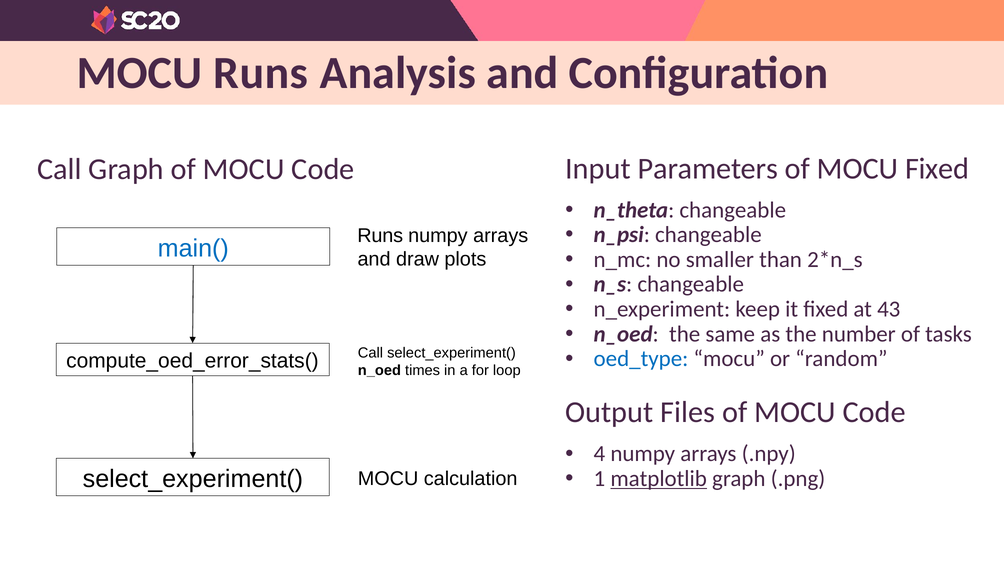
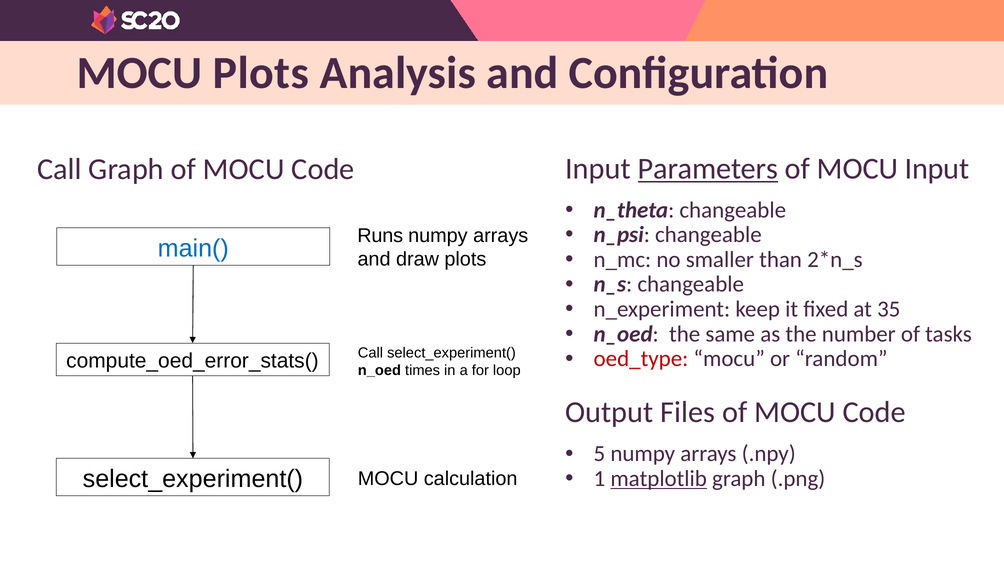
MOCU Runs: Runs -> Plots
Parameters underline: none -> present
MOCU Fixed: Fixed -> Input
43: 43 -> 35
oed_type colour: blue -> red
4: 4 -> 5
